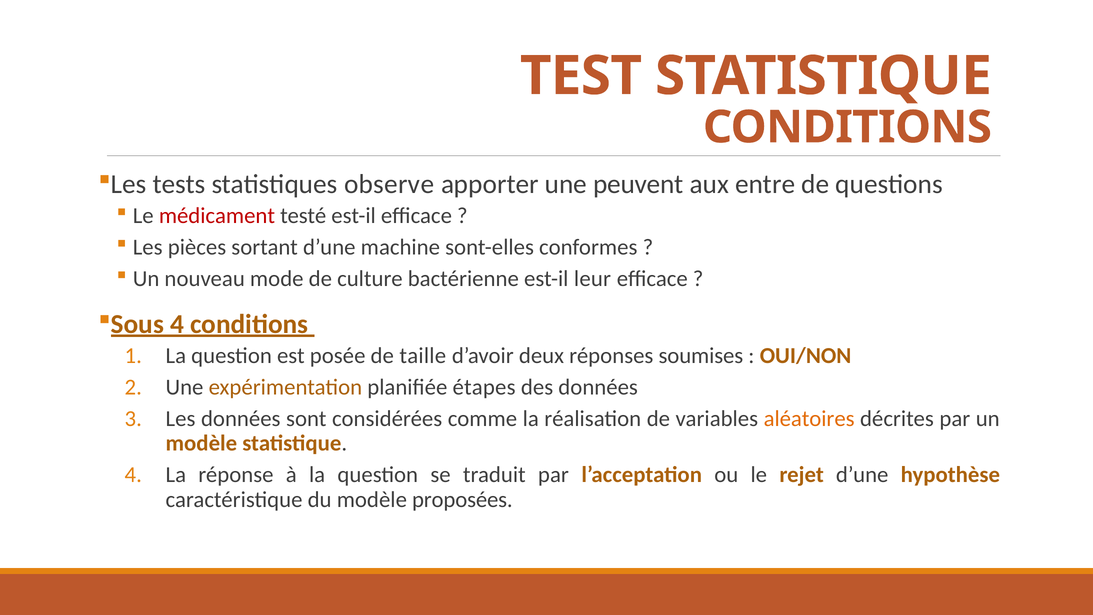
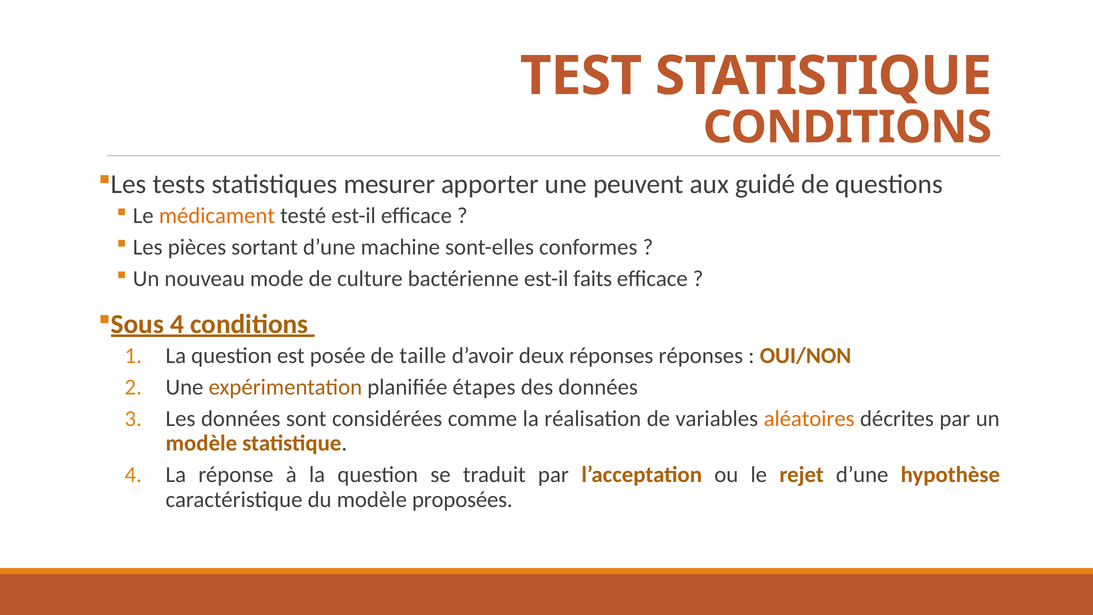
observe: observe -> mesurer
entre: entre -> guidé
médicament colour: red -> orange
leur: leur -> faits
réponses soumises: soumises -> réponses
